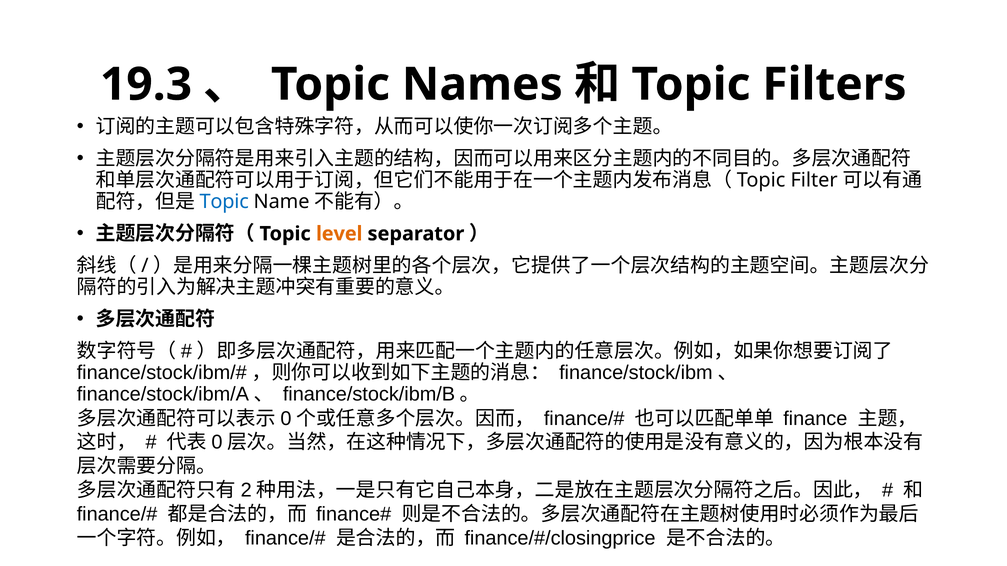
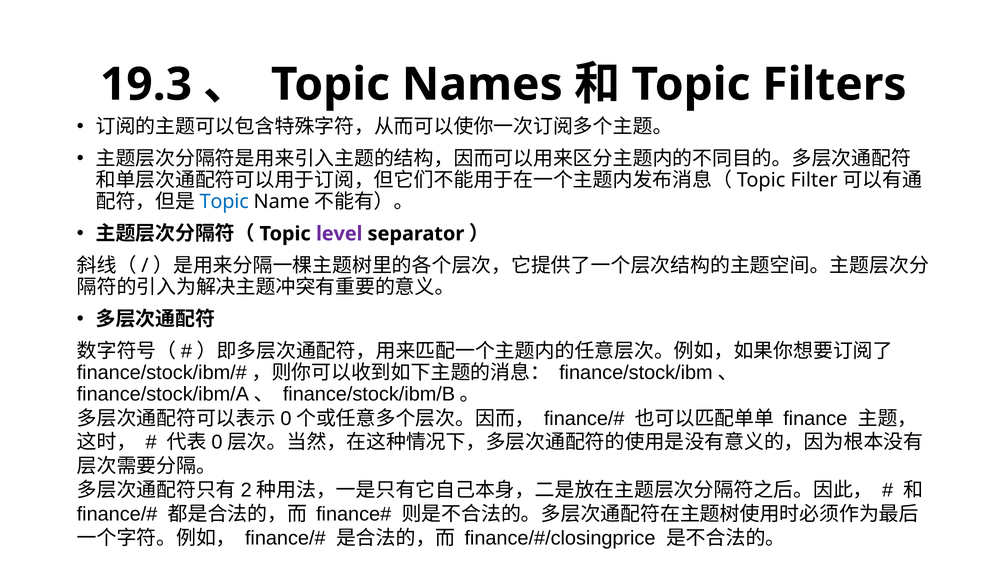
level colour: orange -> purple
